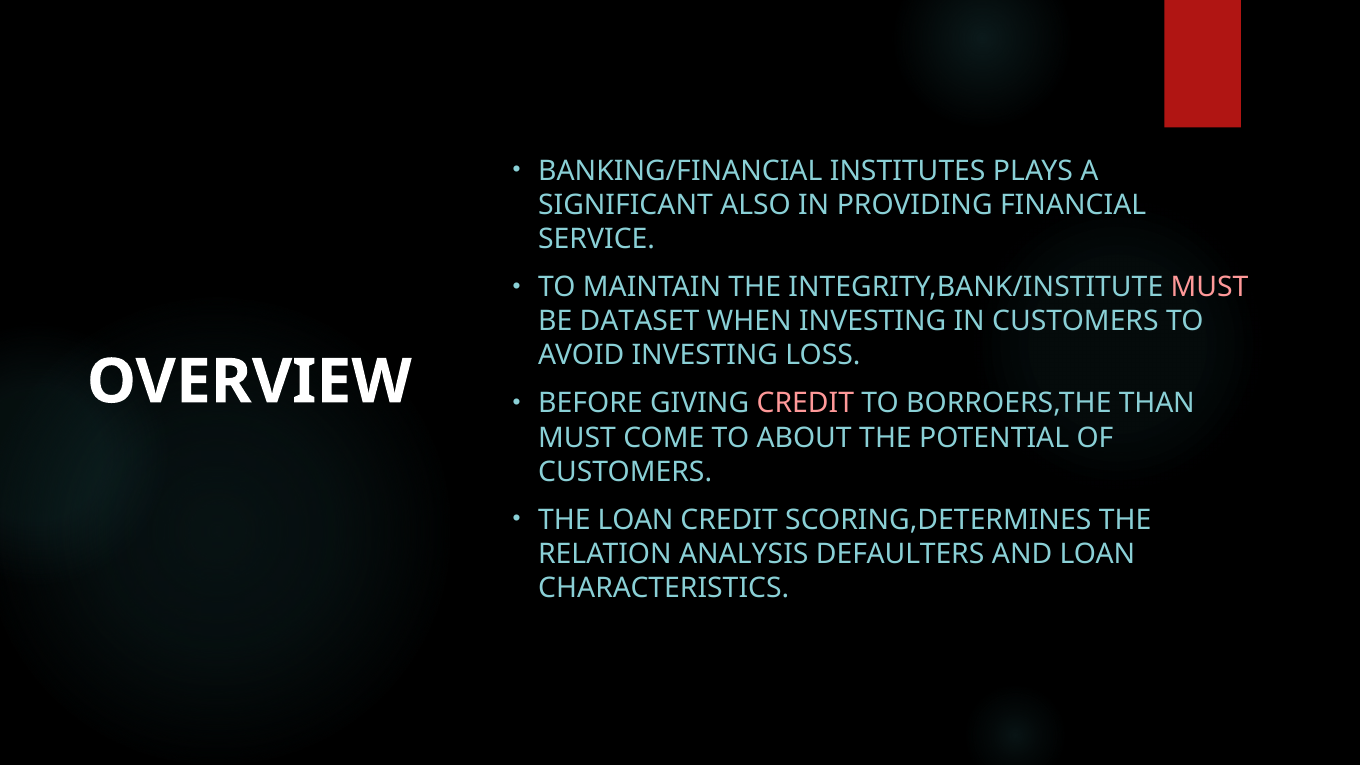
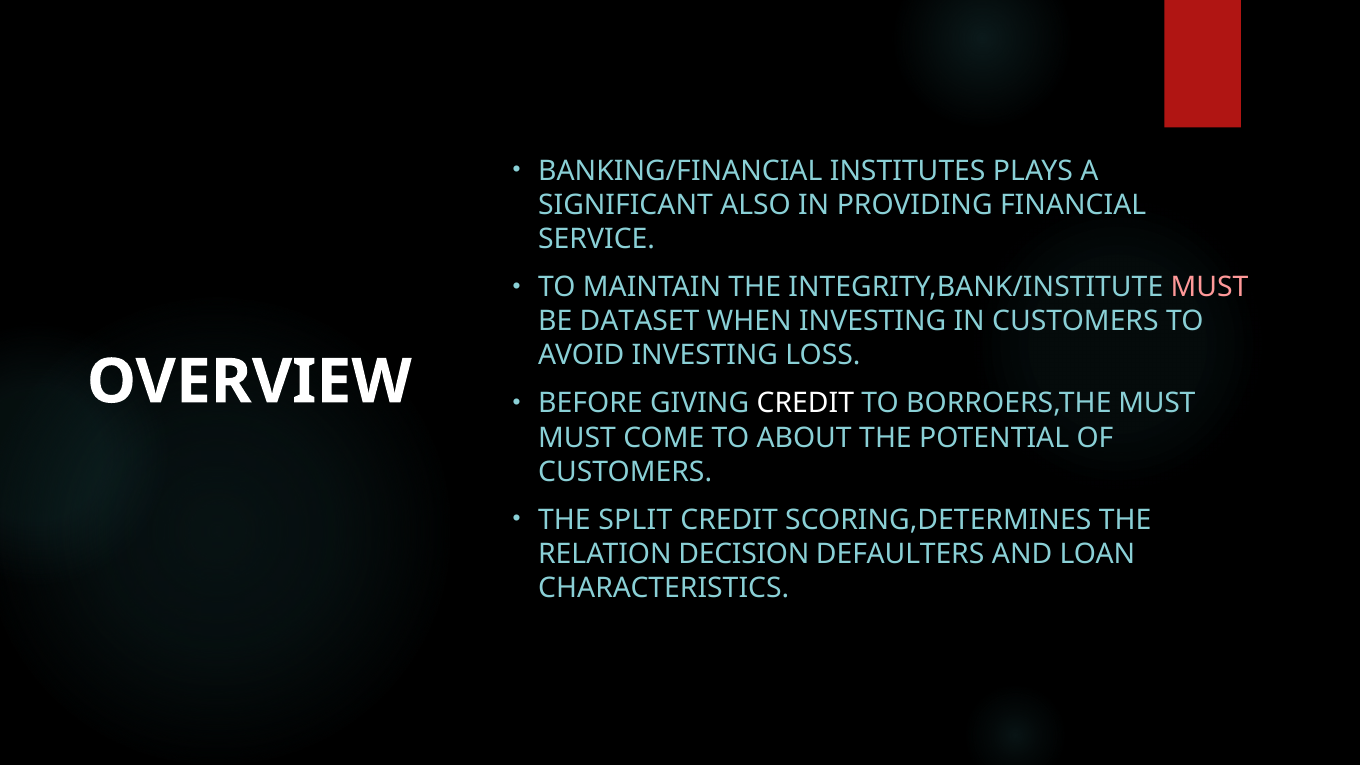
CREDIT at (805, 404) colour: pink -> white
BORROERS,THE THAN: THAN -> MUST
THE LOAN: LOAN -> SPLIT
ANALYSIS: ANALYSIS -> DECISION
